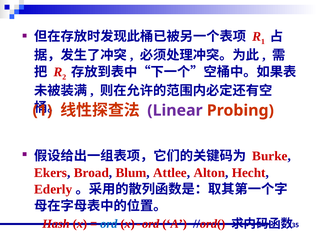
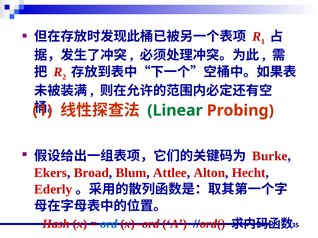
Linear colour: purple -> green
